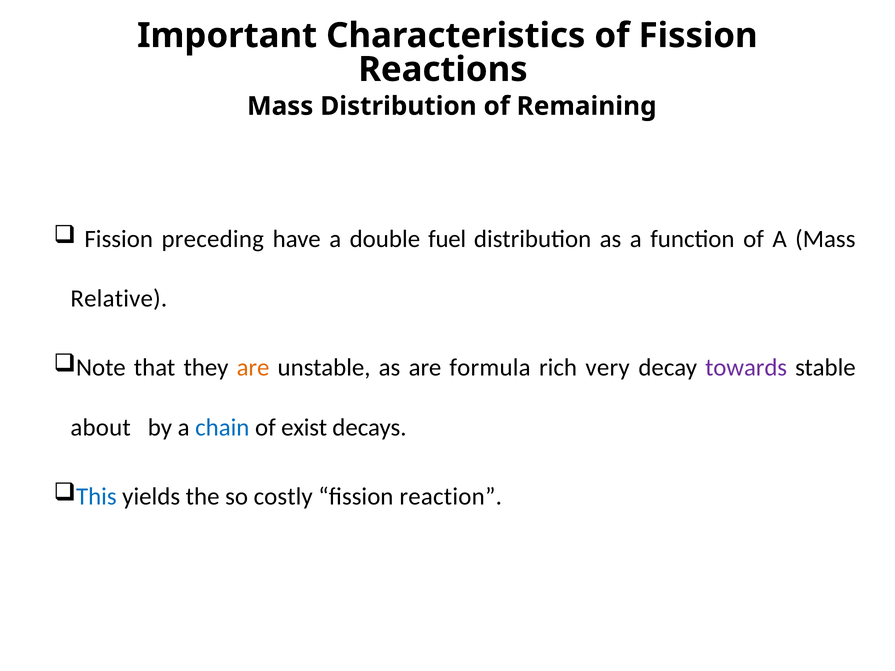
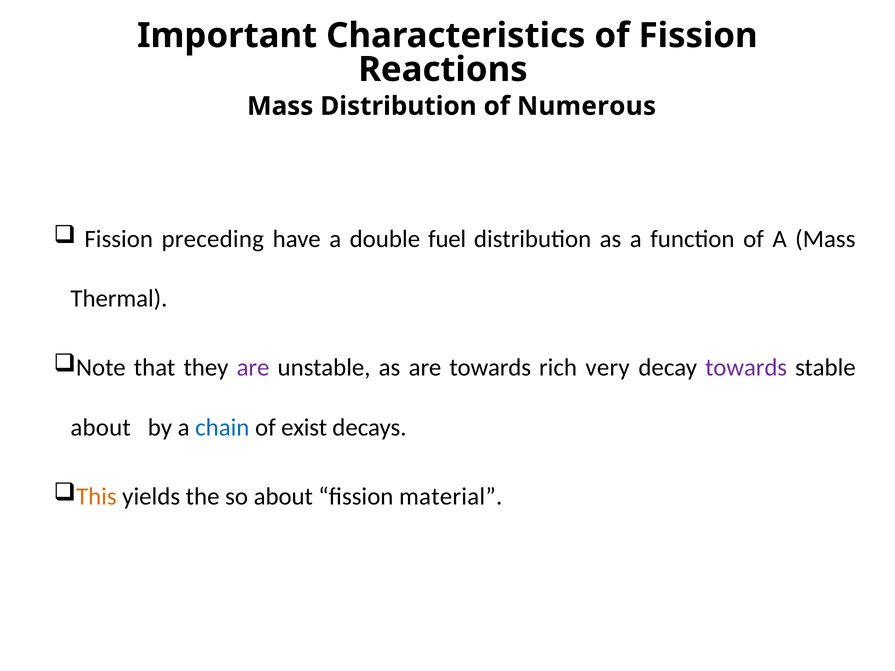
Remaining: Remaining -> Numerous
Relative: Relative -> Thermal
are at (253, 368) colour: orange -> purple
are formula: formula -> towards
This colour: blue -> orange
so costly: costly -> about
reaction: reaction -> material
